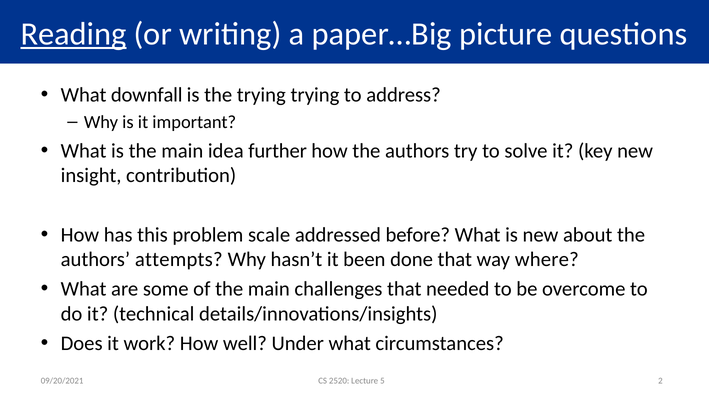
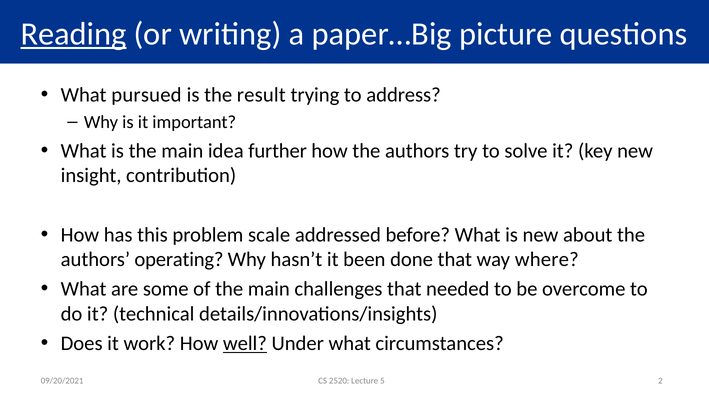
downfall: downfall -> pursued
the trying: trying -> result
attempts: attempts -> operating
well underline: none -> present
